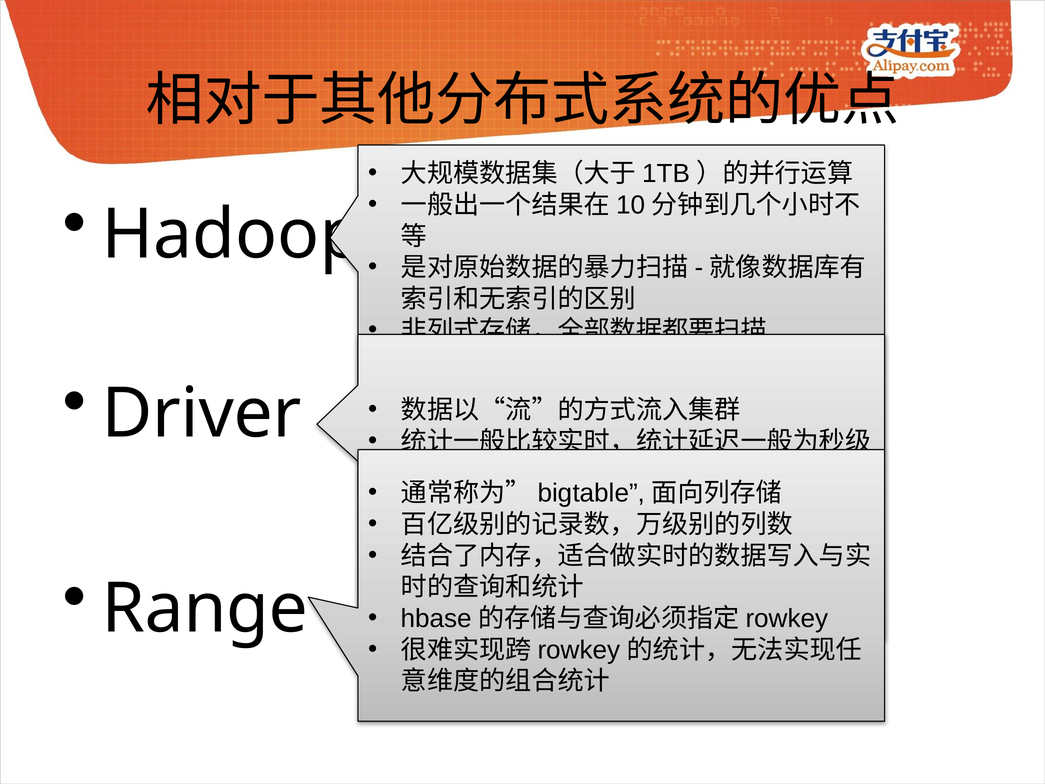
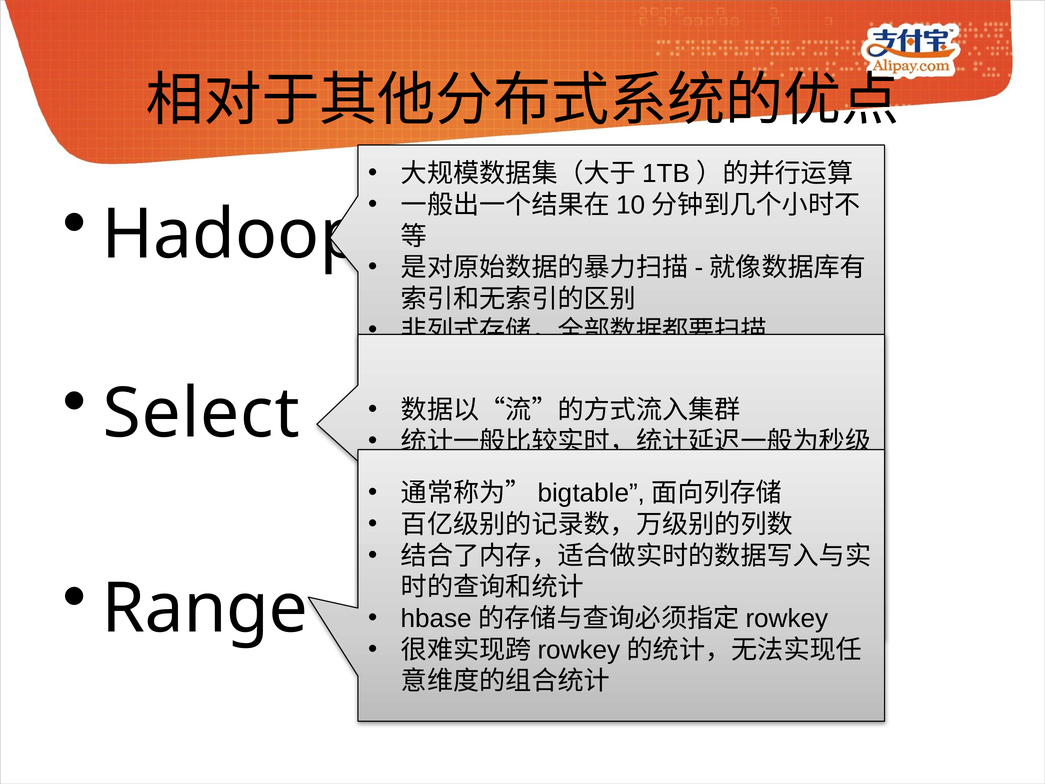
Driver: Driver -> Select
